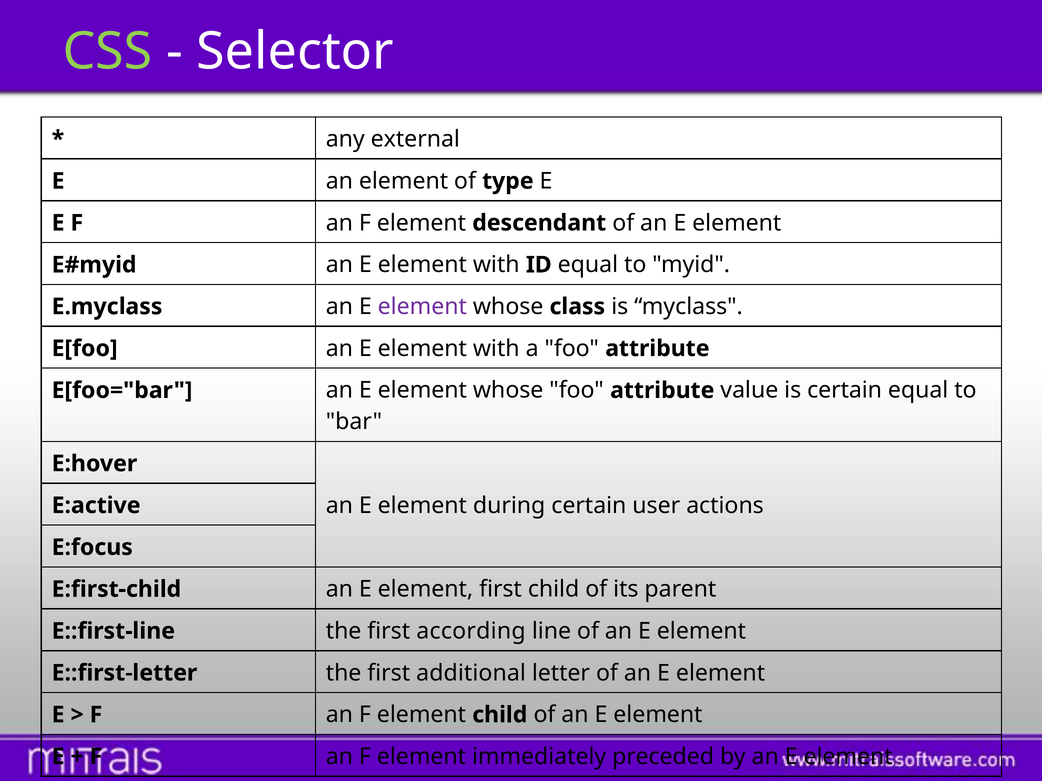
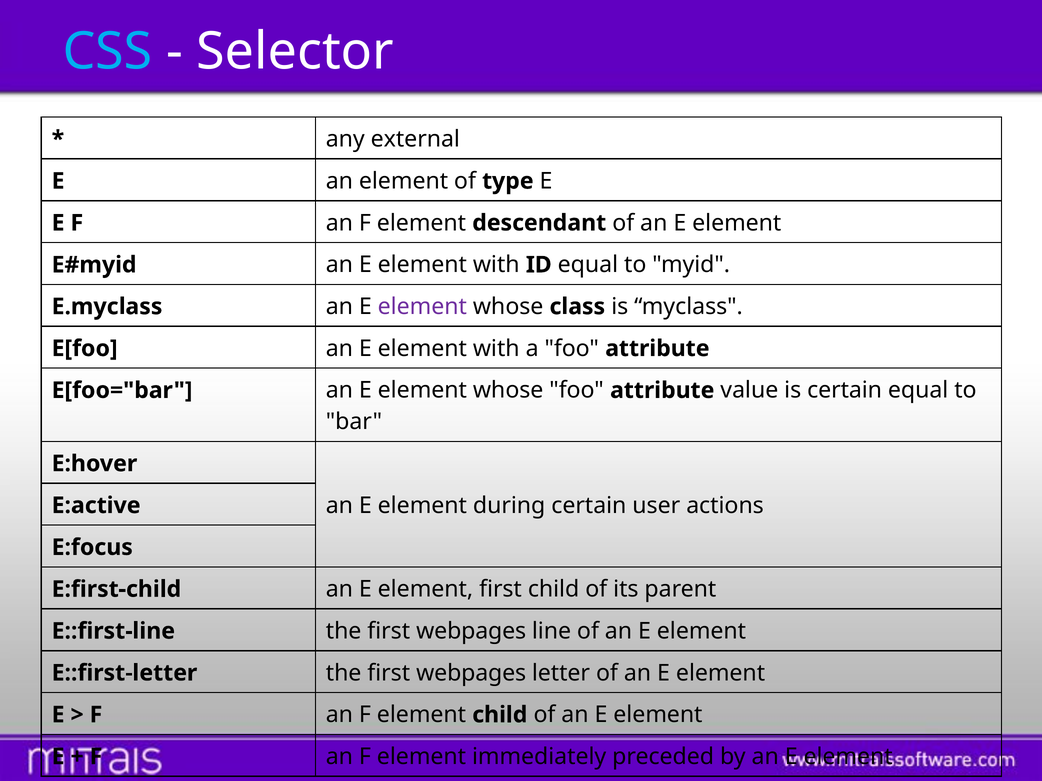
CSS colour: light green -> light blue
E::first-line the first according: according -> webpages
E::first-letter the first additional: additional -> webpages
